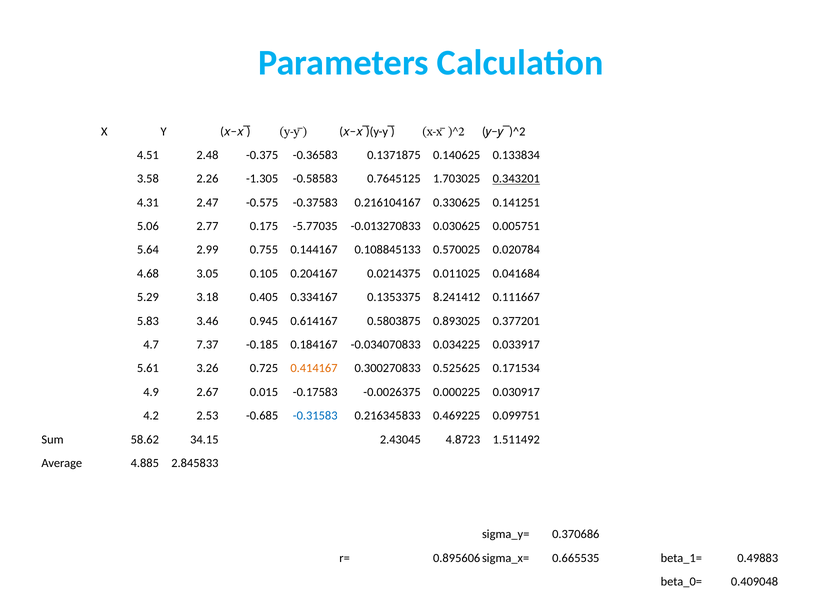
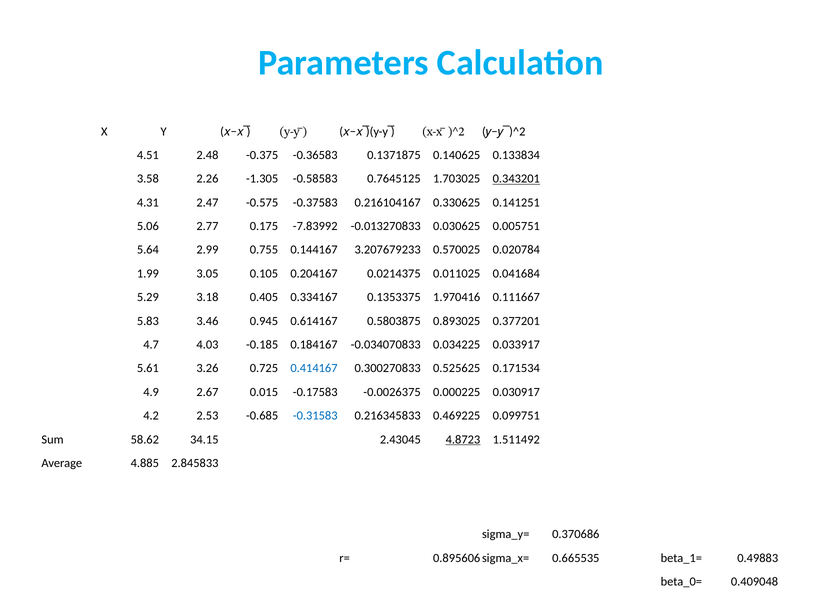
-5.77035: -5.77035 -> -7.83992
0.108845133: 0.108845133 -> 3.207679233
4.68: 4.68 -> 1.99
8.241412: 8.241412 -> 1.970416
7.37: 7.37 -> 4.03
0.414167 colour: orange -> blue
4.8723 underline: none -> present
